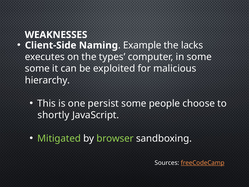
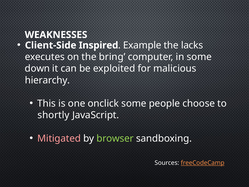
Naming: Naming -> Inspired
types: types -> bring
some at (37, 68): some -> down
persist: persist -> onclick
Mitigated colour: light green -> pink
